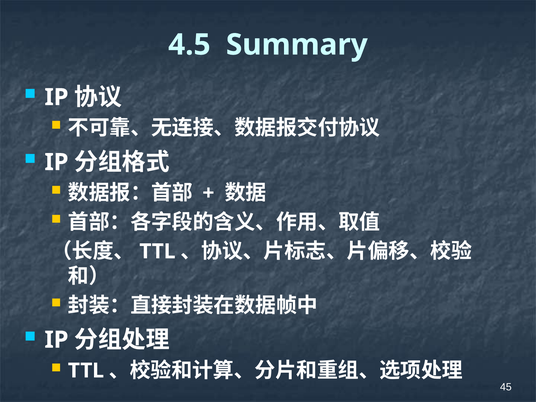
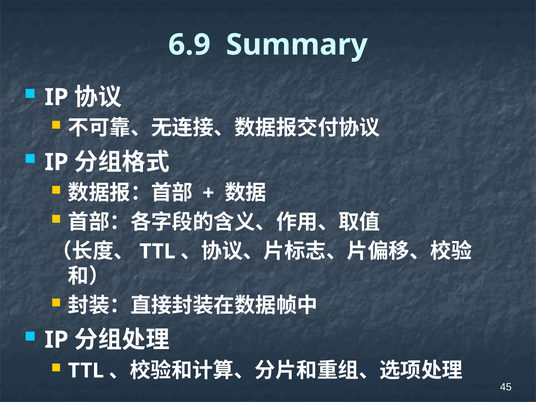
4.5: 4.5 -> 6.9
